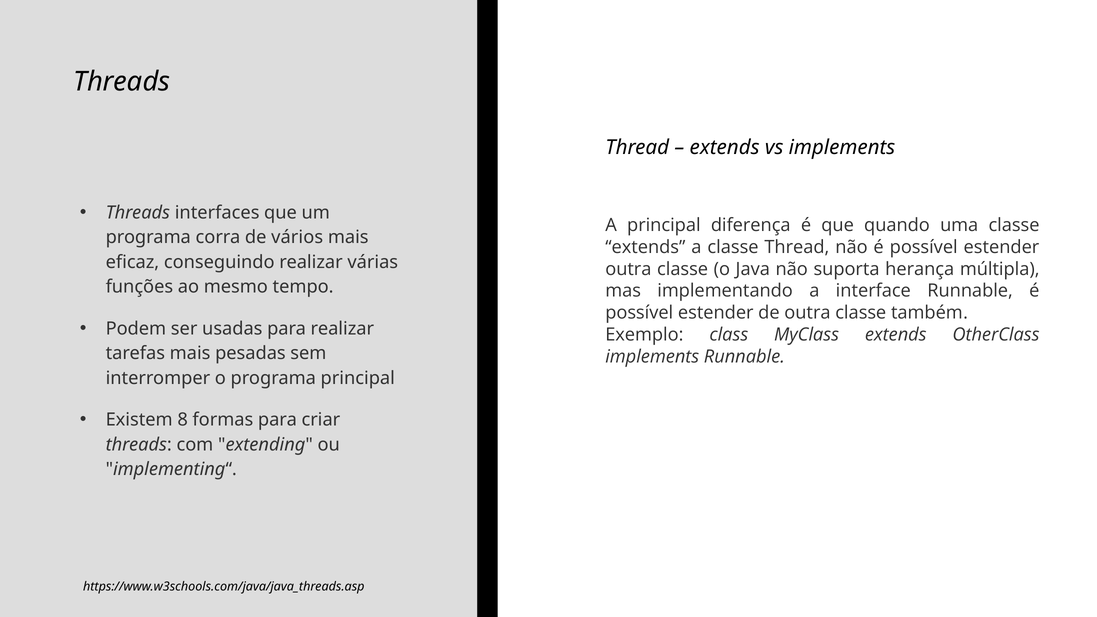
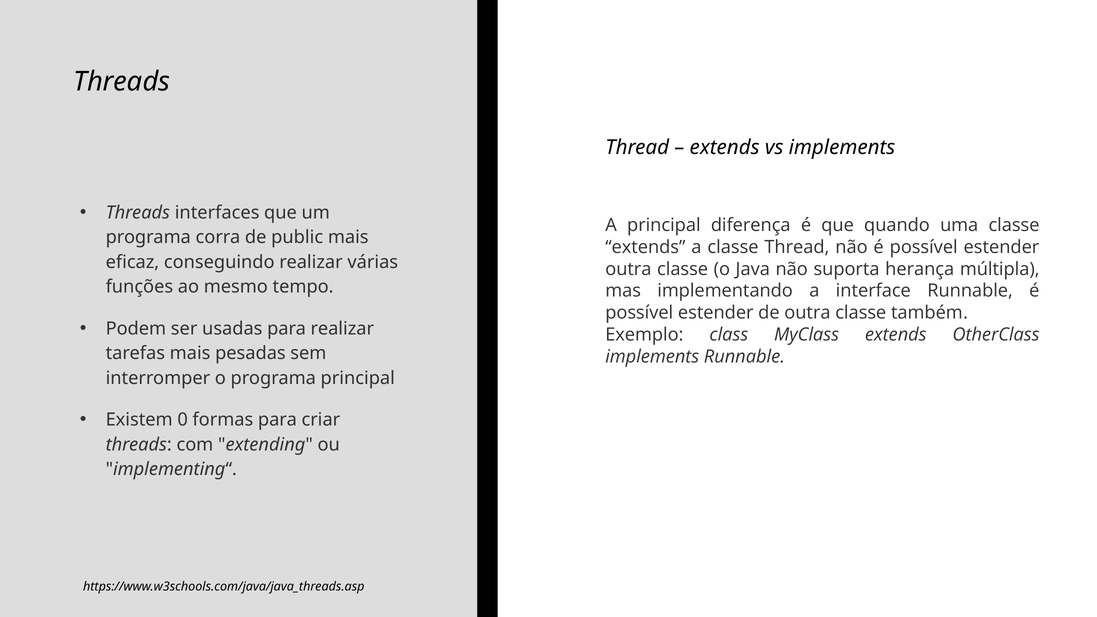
vários: vários -> public
8: 8 -> 0
